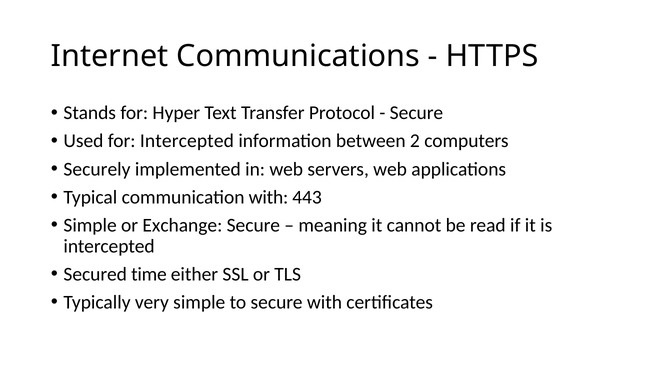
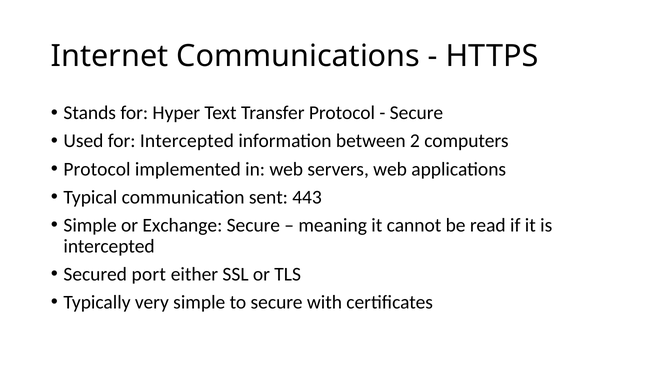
Securely at (97, 169): Securely -> Protocol
communication with: with -> sent
time: time -> port
